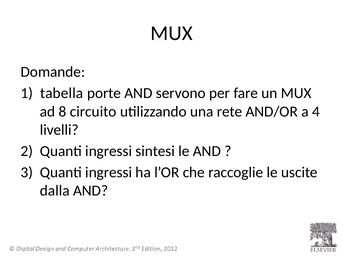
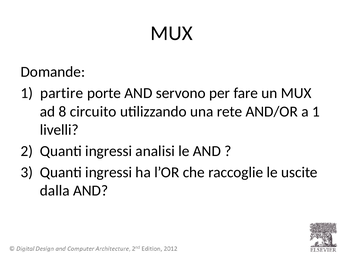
tabella: tabella -> partire
a 4: 4 -> 1
sintesi: sintesi -> analisi
